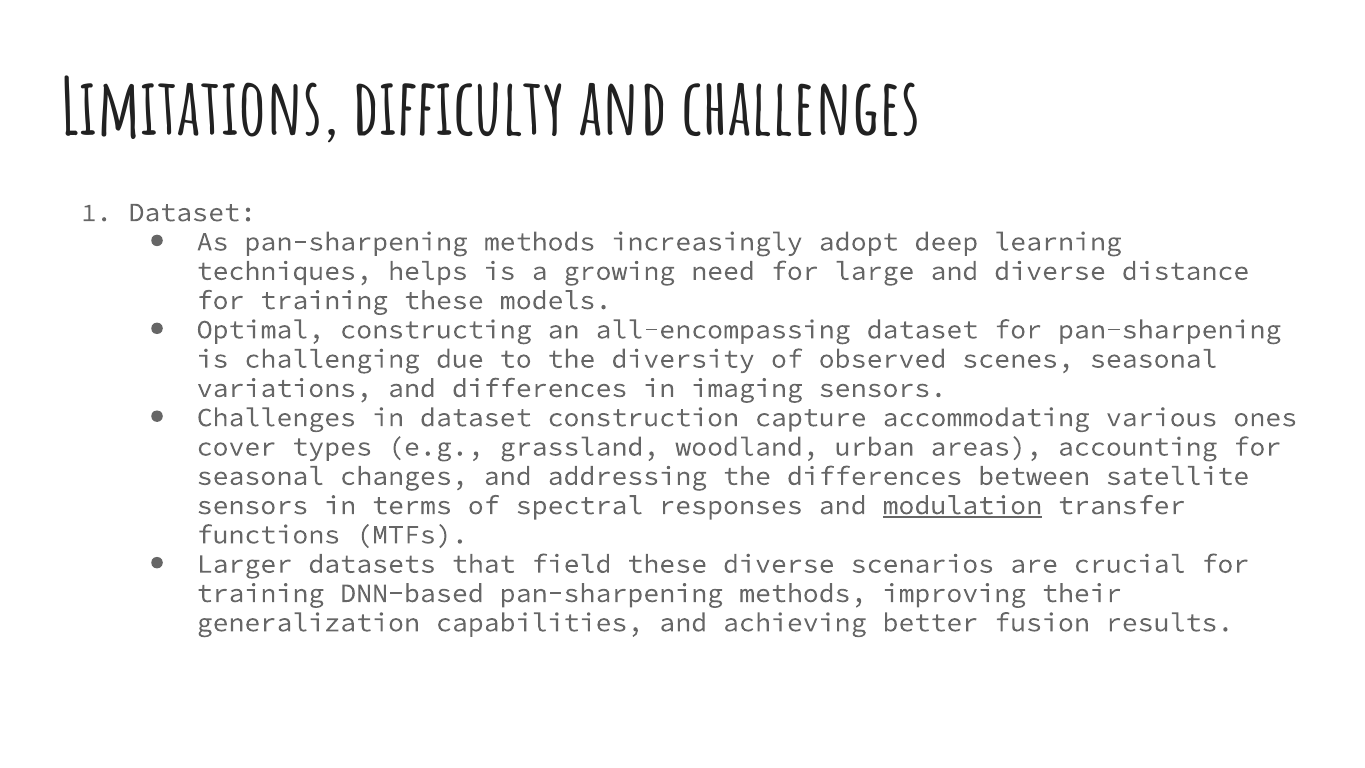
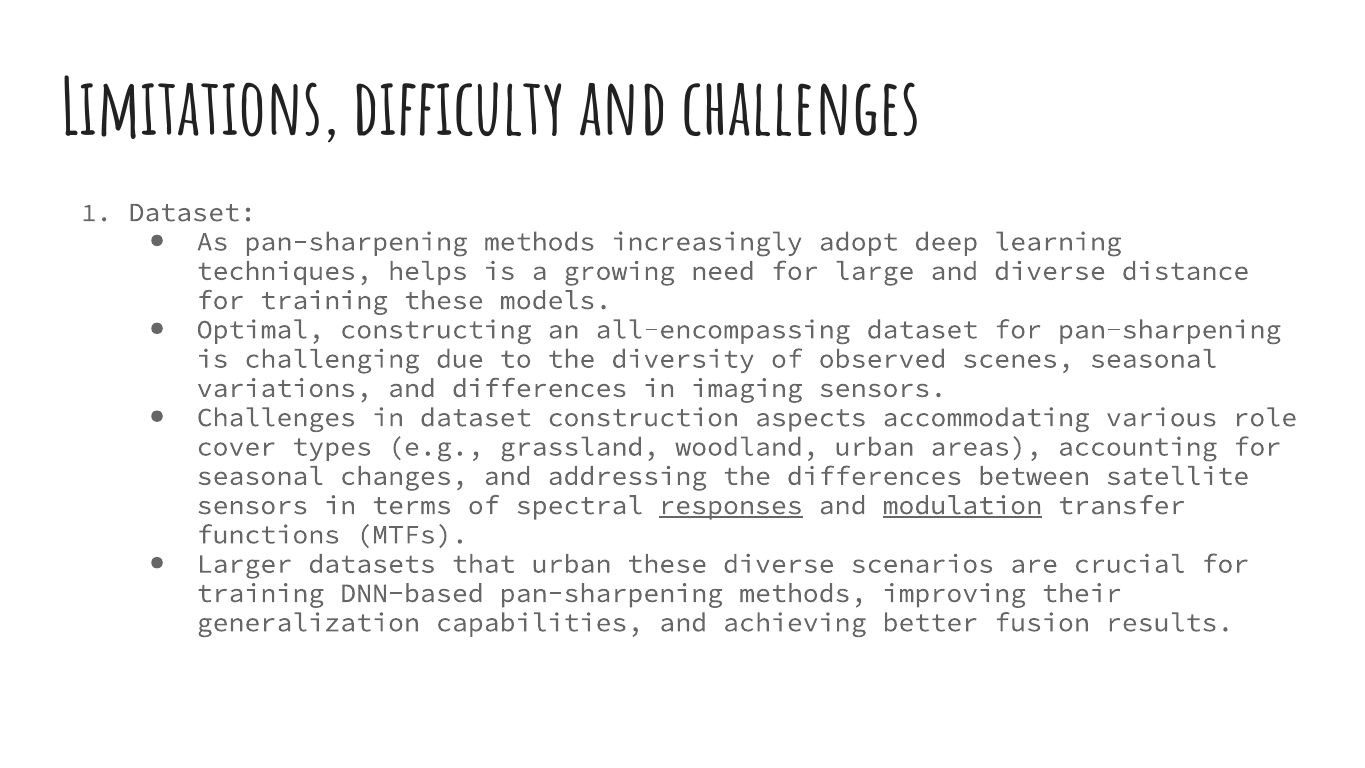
capture: capture -> aspects
ones: ones -> role
responses underline: none -> present
that field: field -> urban
